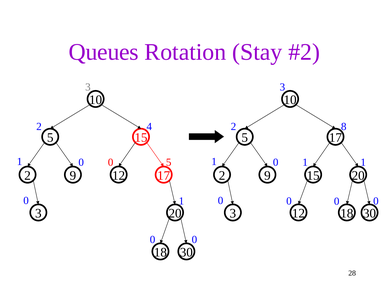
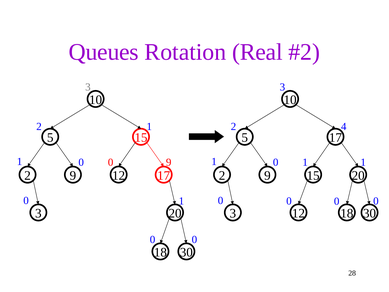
Stay: Stay -> Real
2 4: 4 -> 1
8: 8 -> 4
1 5: 5 -> 9
